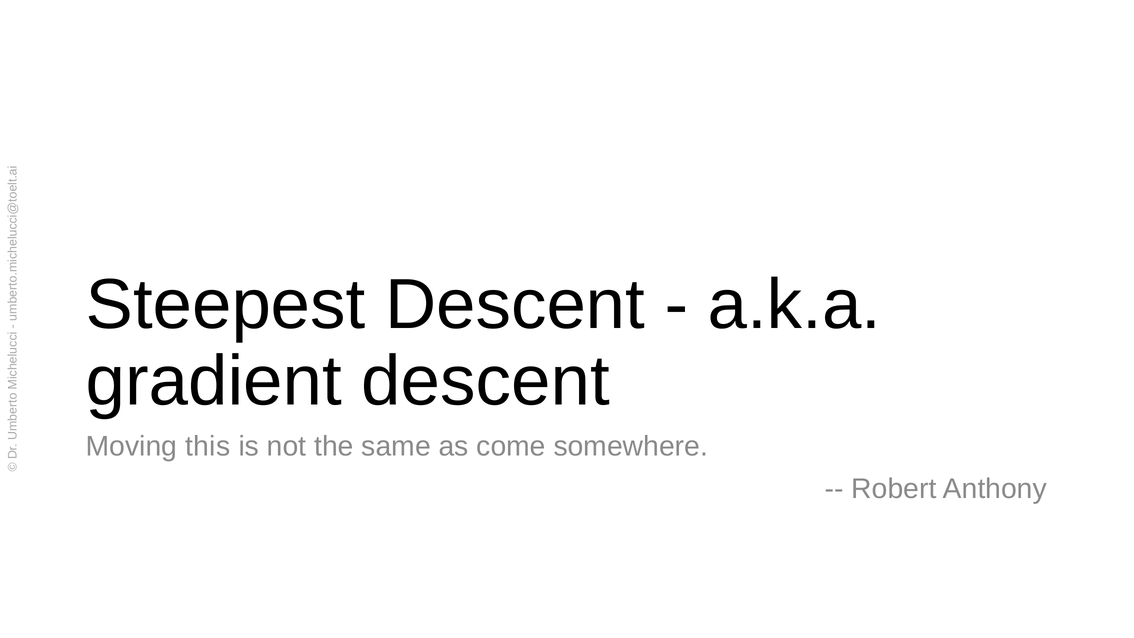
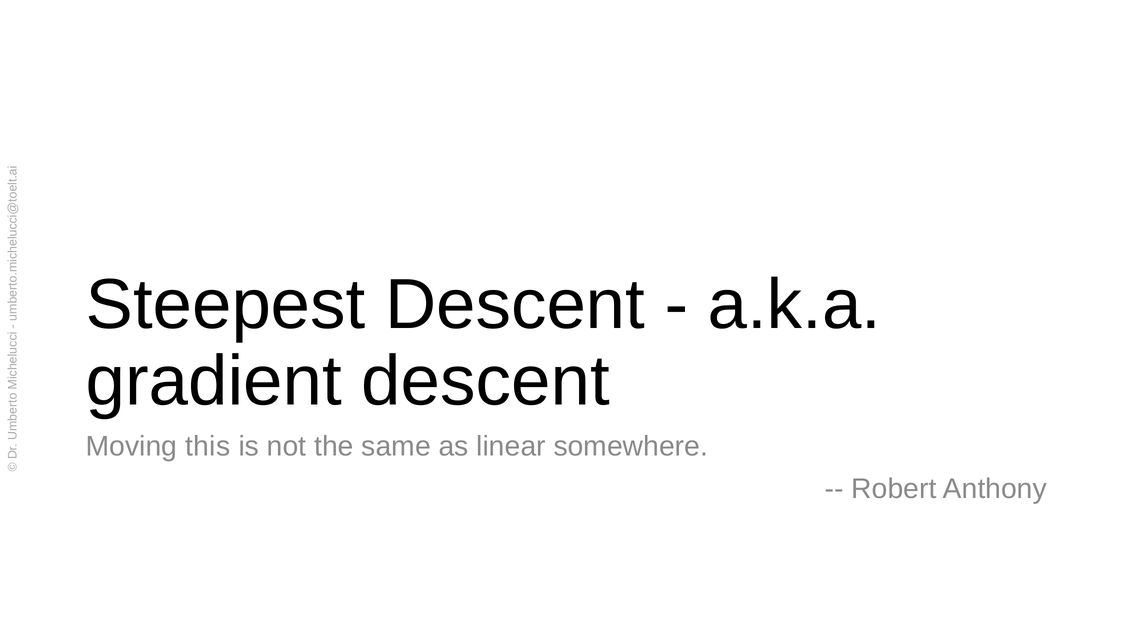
come: come -> linear
